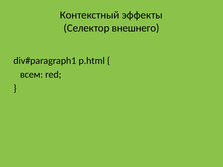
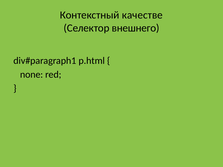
эффекты: эффекты -> качестве
всем: всем -> none
